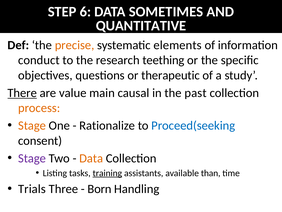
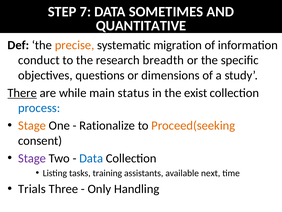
6: 6 -> 7
elements: elements -> migration
teething: teething -> breadth
therapeutic: therapeutic -> dimensions
value: value -> while
causal: causal -> status
past: past -> exist
process colour: orange -> blue
Proceed(seeking colour: blue -> orange
Data at (91, 158) colour: orange -> blue
training underline: present -> none
than: than -> next
Born: Born -> Only
